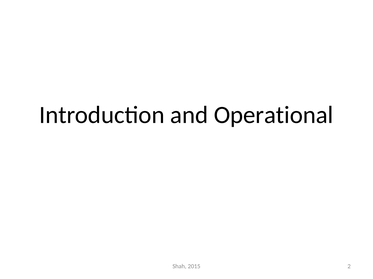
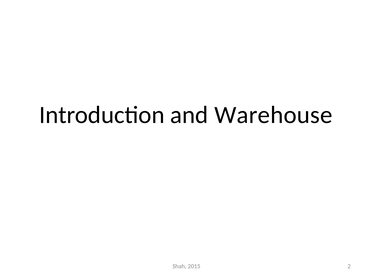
Operational: Operational -> Warehouse
